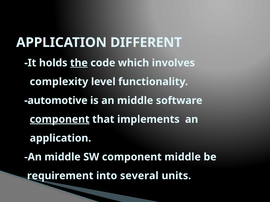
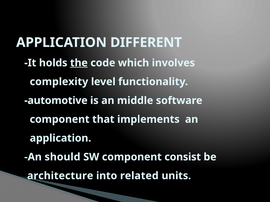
component at (60, 120) underline: present -> none
middle at (62, 157): middle -> should
component middle: middle -> consist
requirement: requirement -> architecture
several: several -> related
